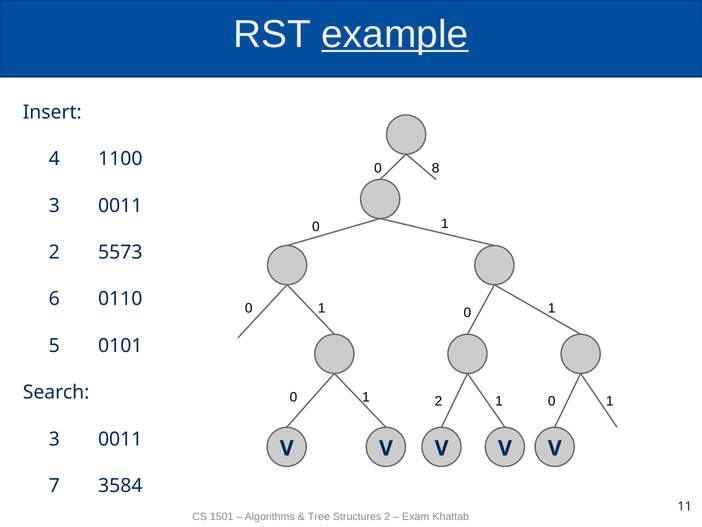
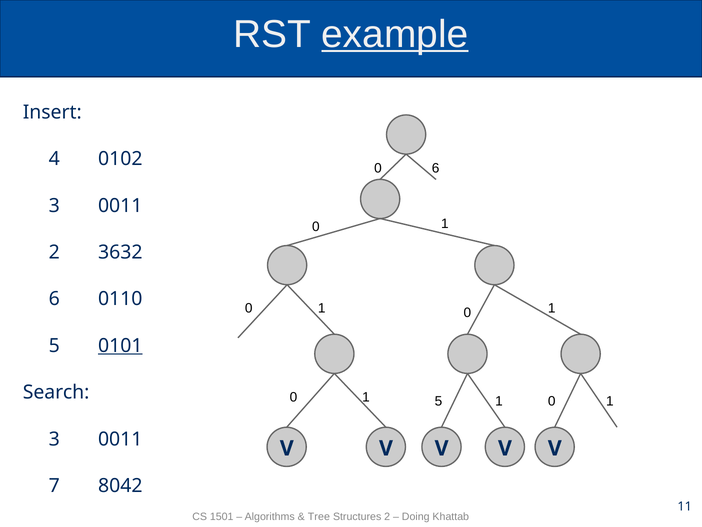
1100: 1100 -> 0102
0 8: 8 -> 6
5573: 5573 -> 3632
0101 underline: none -> present
1 2: 2 -> 5
3584: 3584 -> 8042
Exam: Exam -> Doing
